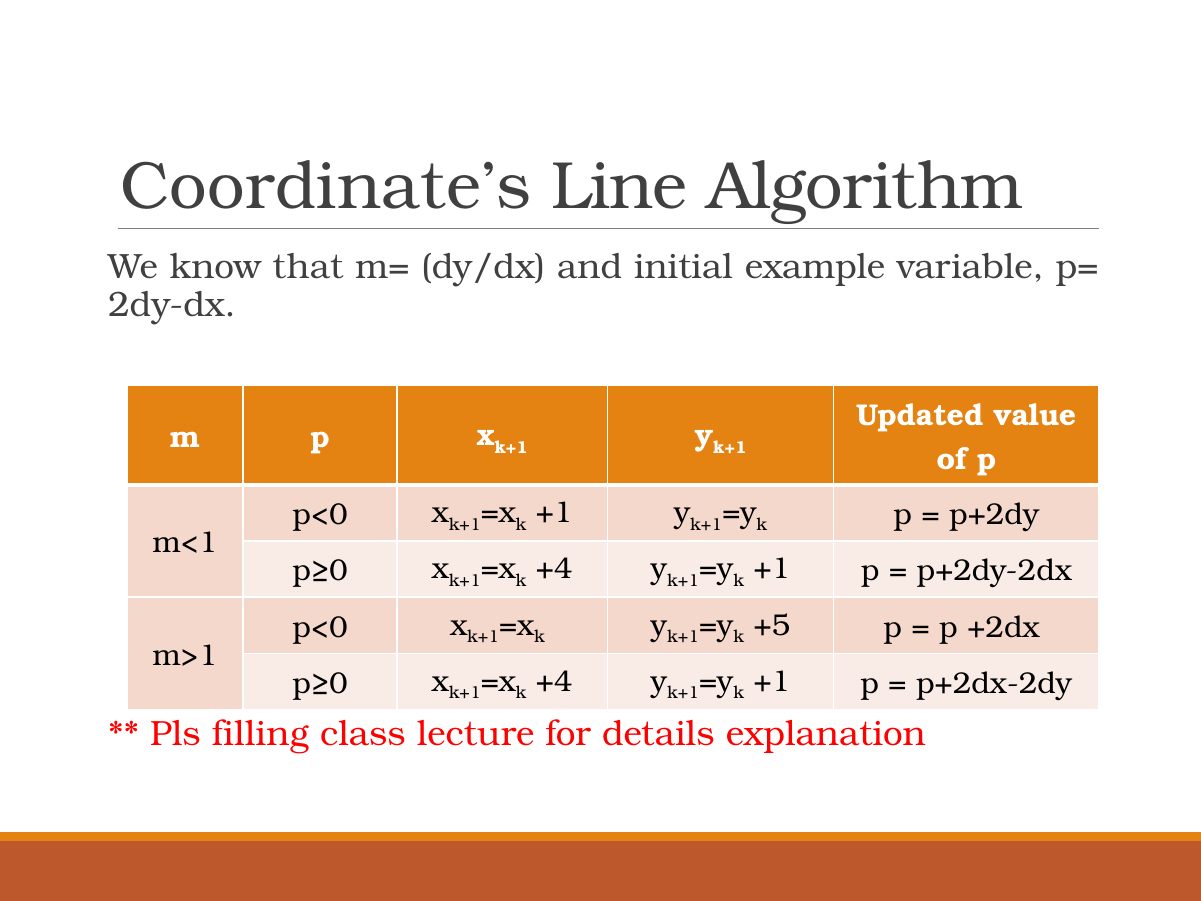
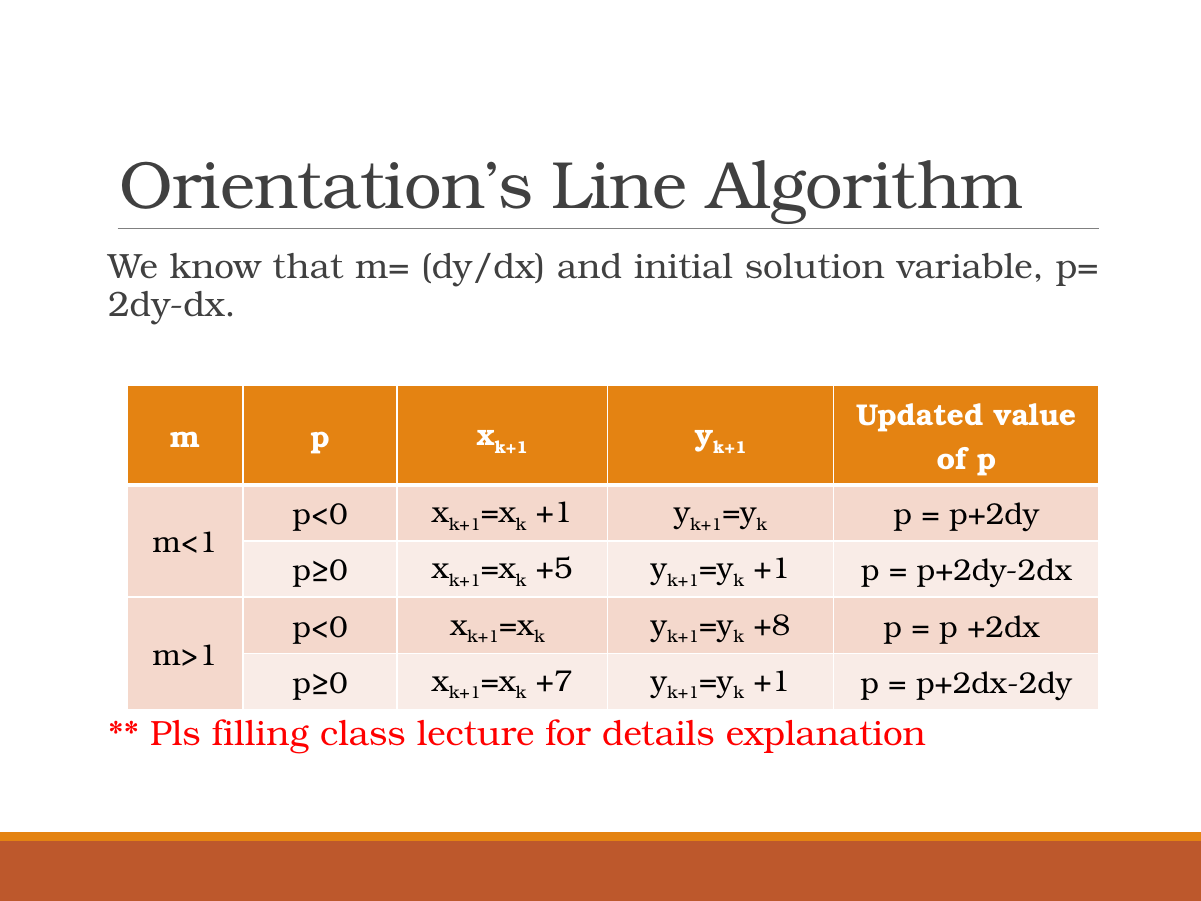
Coordinate’s: Coordinate’s -> Orientation’s
example: example -> solution
+4 at (554, 569): +4 -> +5
+5: +5 -> +8
+4 at (554, 681): +4 -> +7
